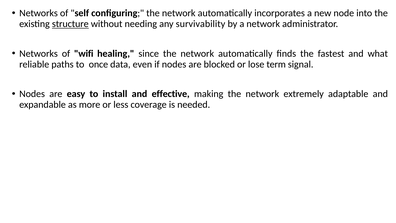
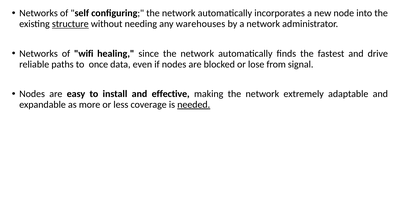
survivability: survivability -> warehouses
what: what -> drive
term: term -> from
needed underline: none -> present
